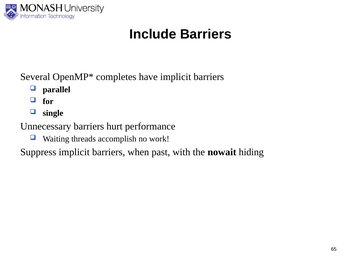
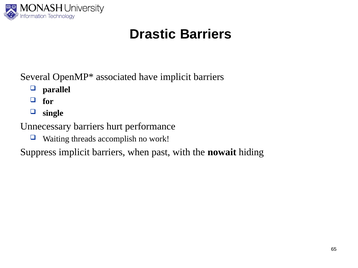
Include: Include -> Drastic
completes: completes -> associated
